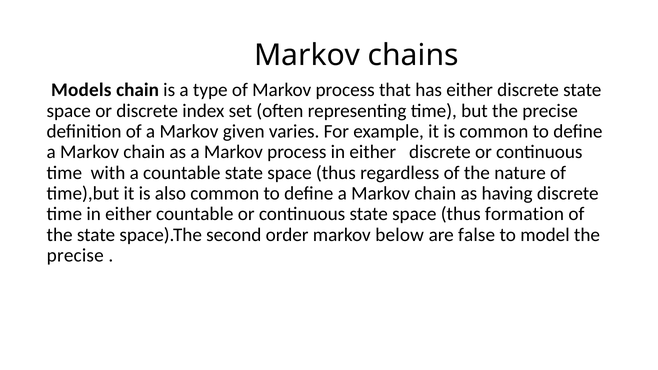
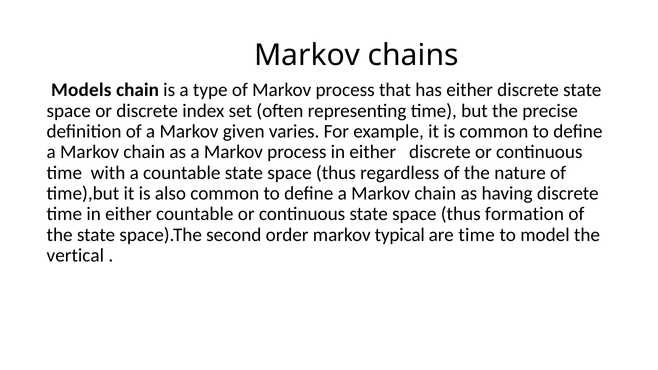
below: below -> typical
are false: false -> time
precise at (75, 256): precise -> vertical
